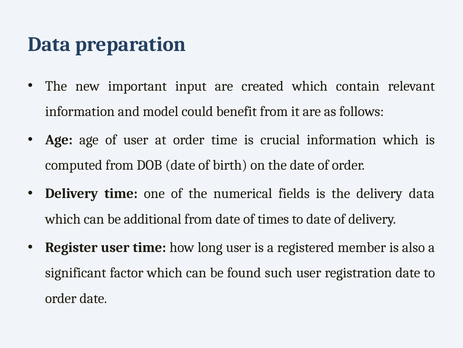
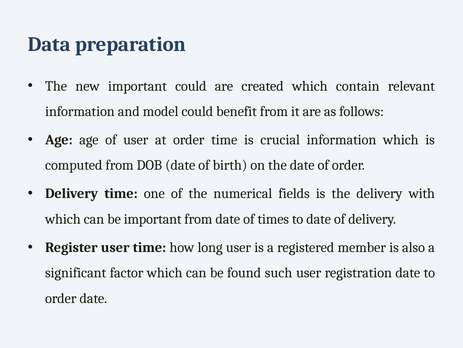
important input: input -> could
delivery data: data -> with
be additional: additional -> important
